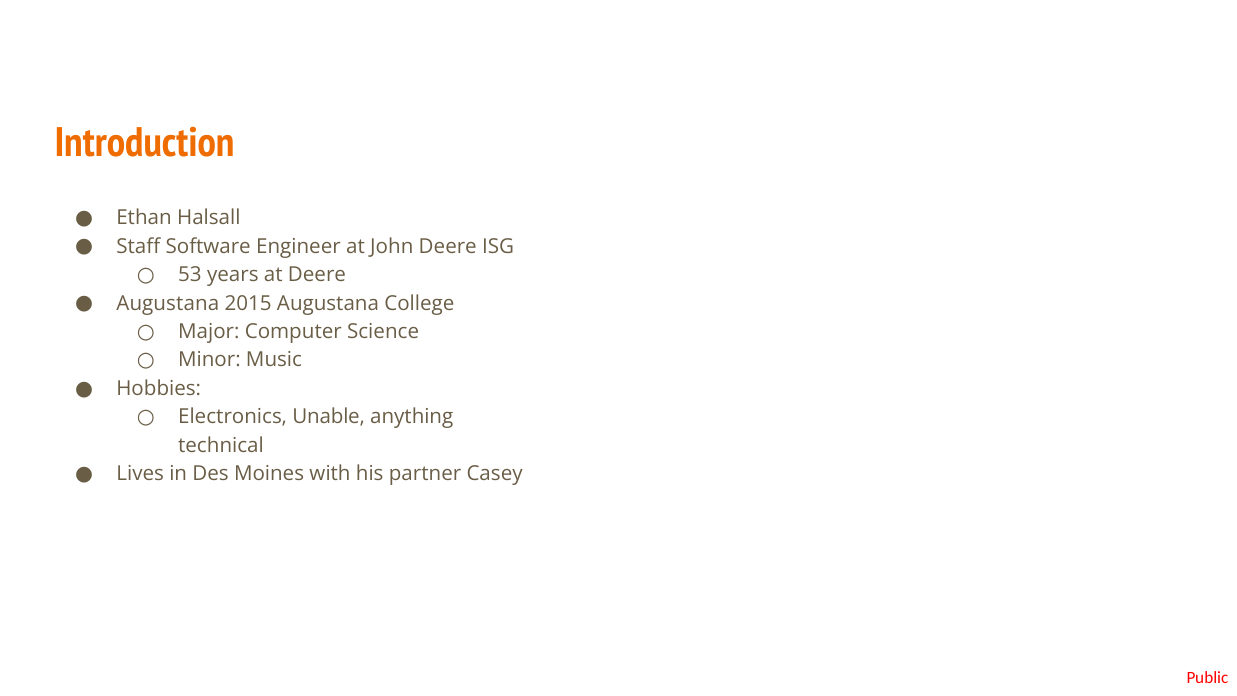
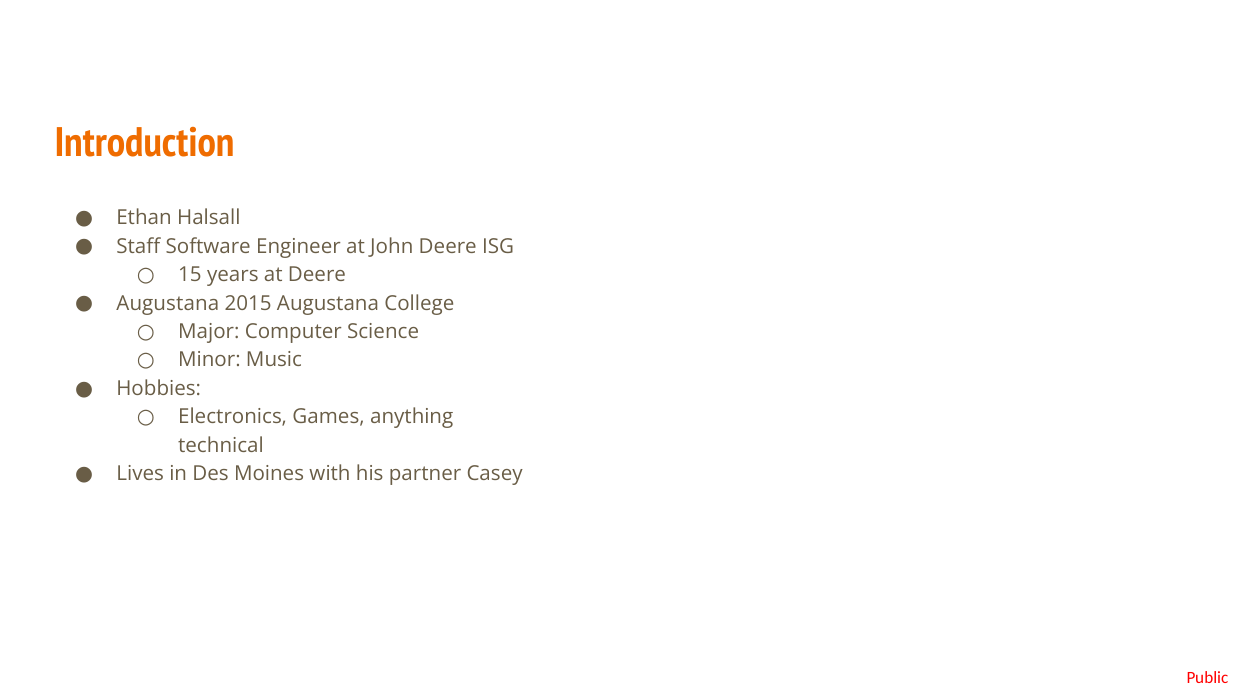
53: 53 -> 15
Unable: Unable -> Games
